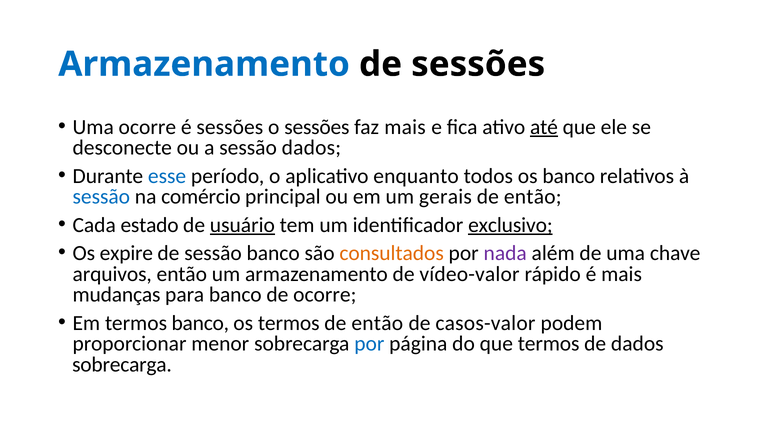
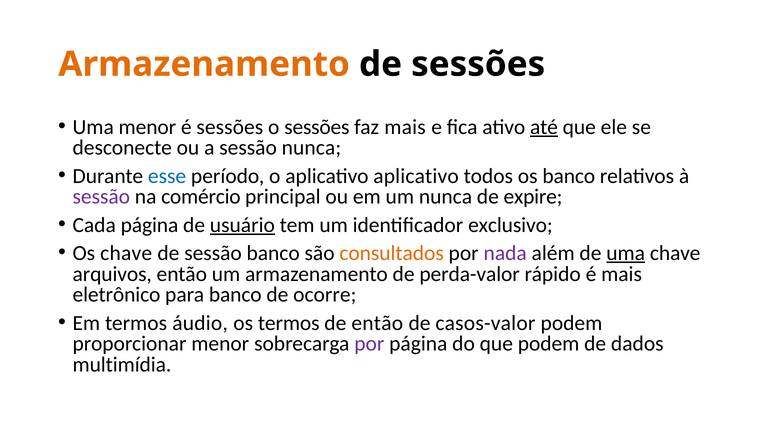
Armazenamento at (204, 64) colour: blue -> orange
Uma ocorre: ocorre -> menor
sessão dados: dados -> nunca
aplicativo enquanto: enquanto -> aplicativo
sessão at (101, 197) colour: blue -> purple
um gerais: gerais -> nunca
então at (533, 197): então -> expire
Cada estado: estado -> página
exclusivo underline: present -> none
Os expire: expire -> chave
uma at (626, 253) underline: none -> present
vídeo-valor: vídeo-valor -> perda-valor
mudanças: mudanças -> eletrônico
termos banco: banco -> áudio
por at (369, 344) colour: blue -> purple
que termos: termos -> podem
sobrecarga at (122, 365): sobrecarga -> multimídia
